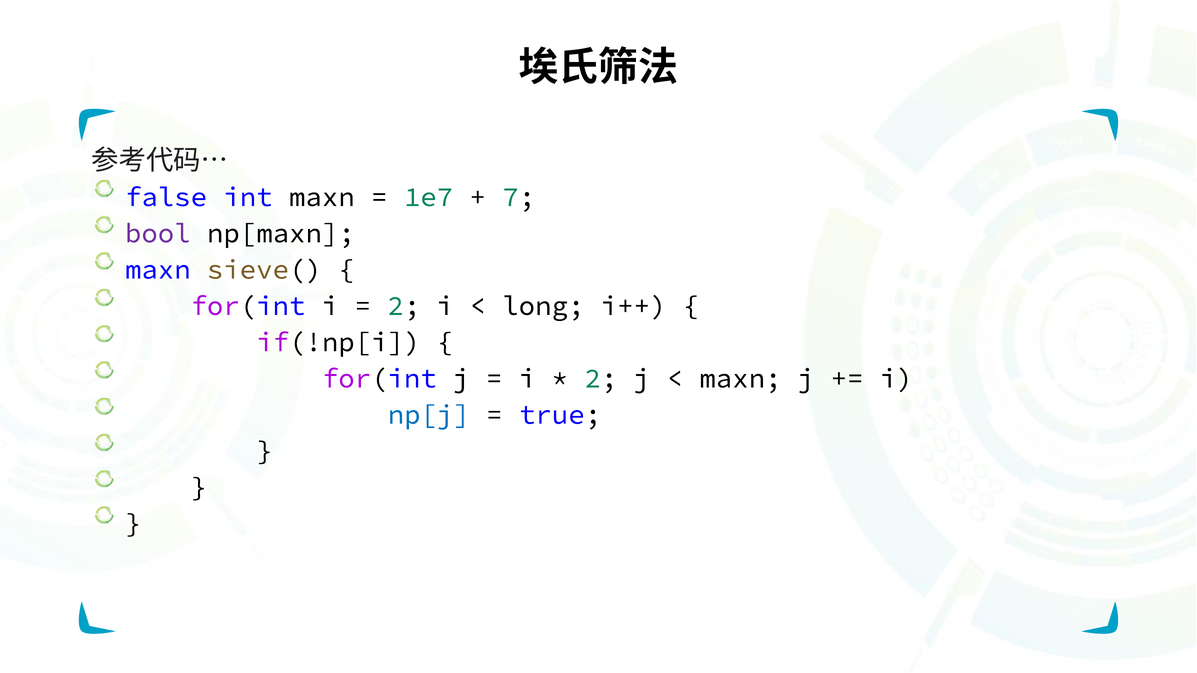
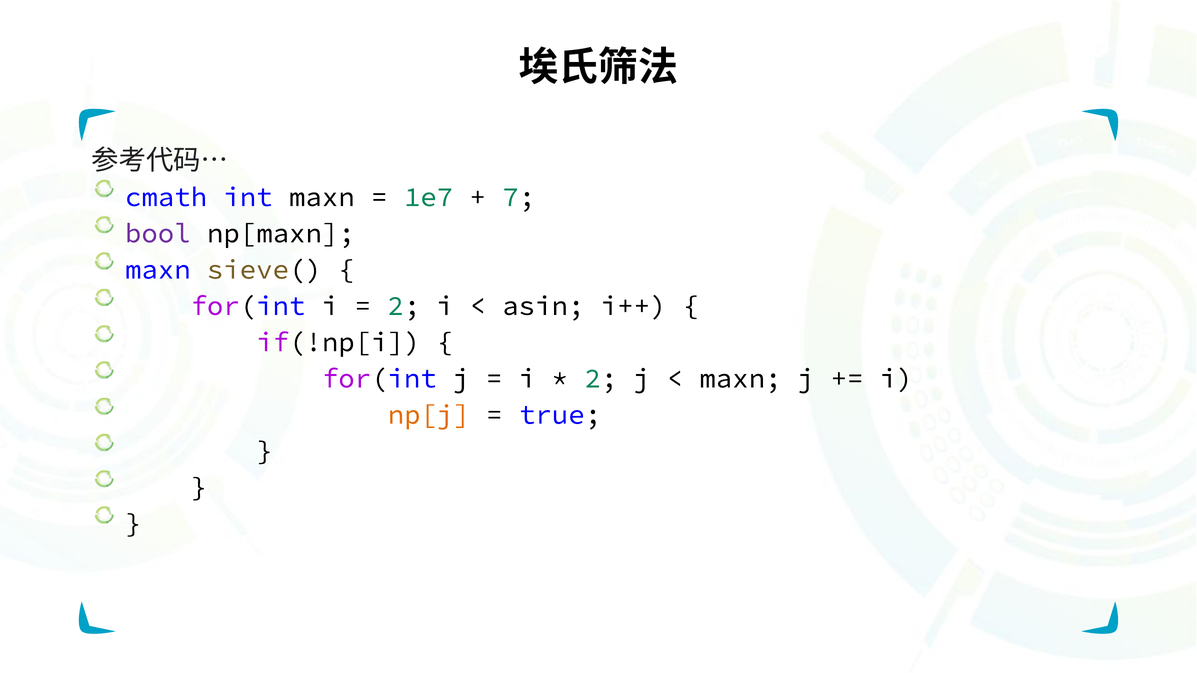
false: false -> cmath
long: long -> asin
np[j colour: blue -> orange
